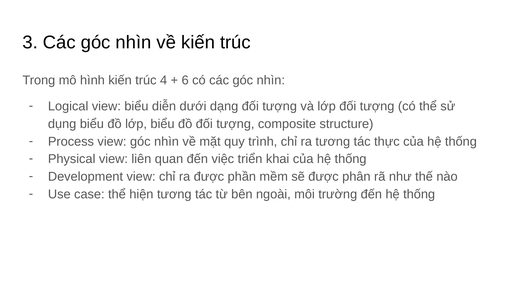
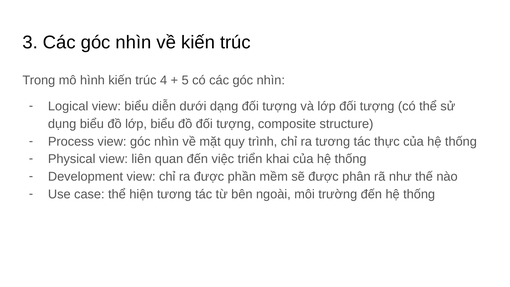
6: 6 -> 5
